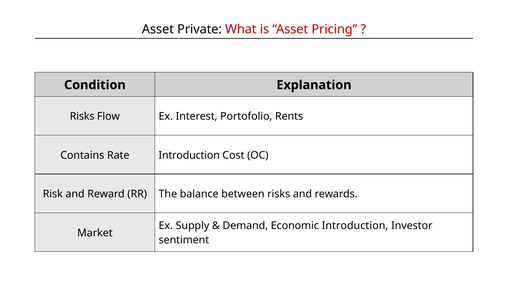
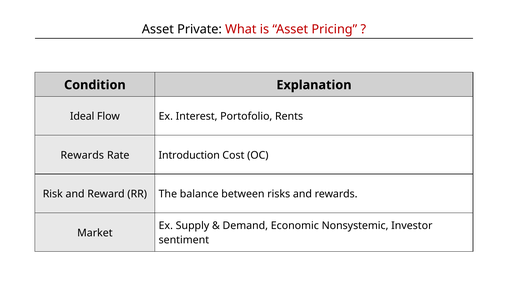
Risks at (82, 116): Risks -> Ideal
Contains at (82, 155): Contains -> Rewards
Economic Introduction: Introduction -> Nonsystemic
